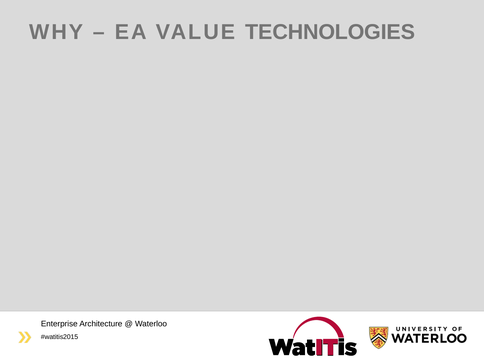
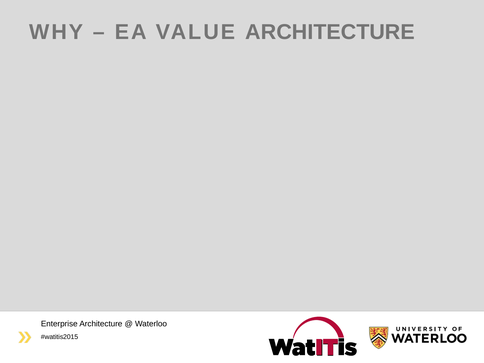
VALUE TECHNOLOGIES: TECHNOLOGIES -> ARCHITECTURE
